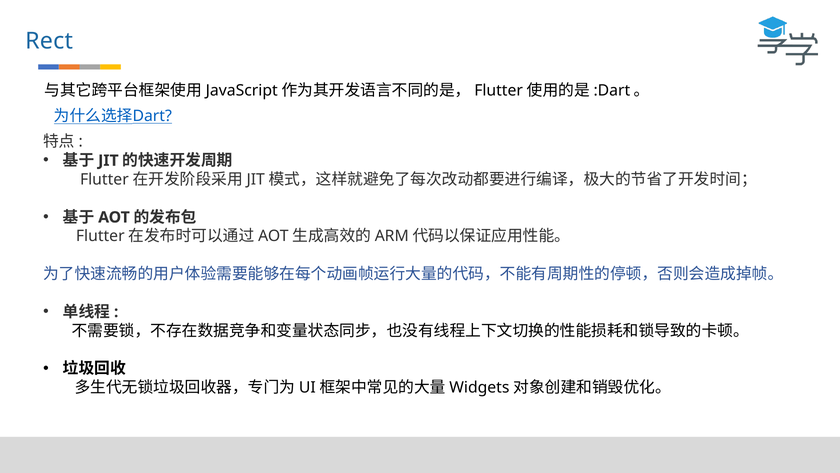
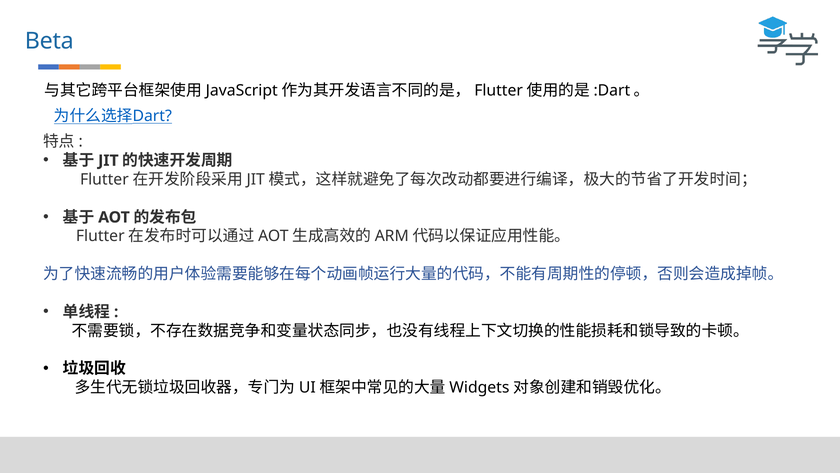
Rect: Rect -> Beta
